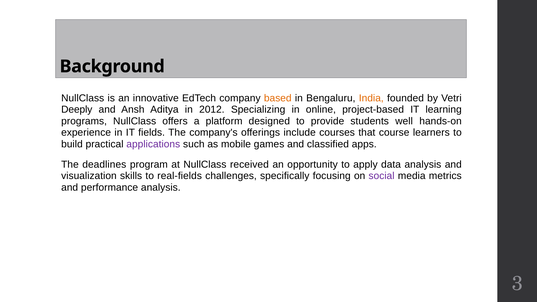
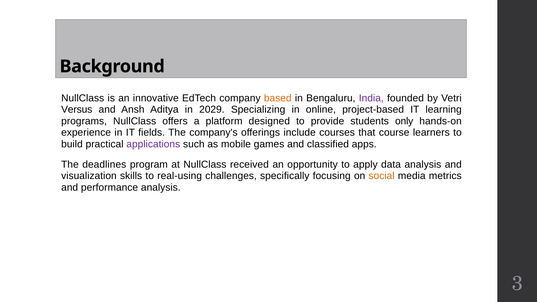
India colour: orange -> purple
Deeply: Deeply -> Versus
2012: 2012 -> 2029
well: well -> only
real-fields: real-fields -> real-using
social colour: purple -> orange
